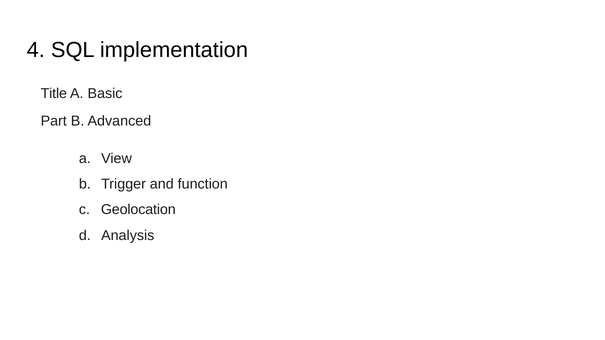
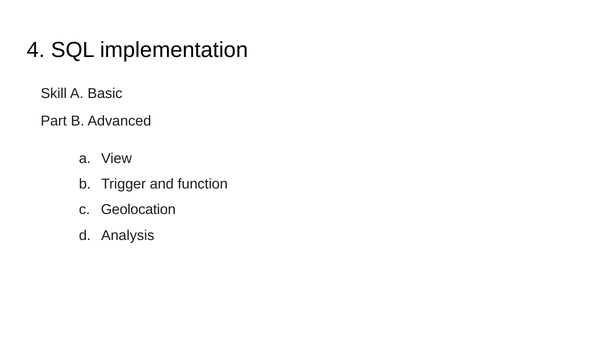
Title: Title -> Skill
